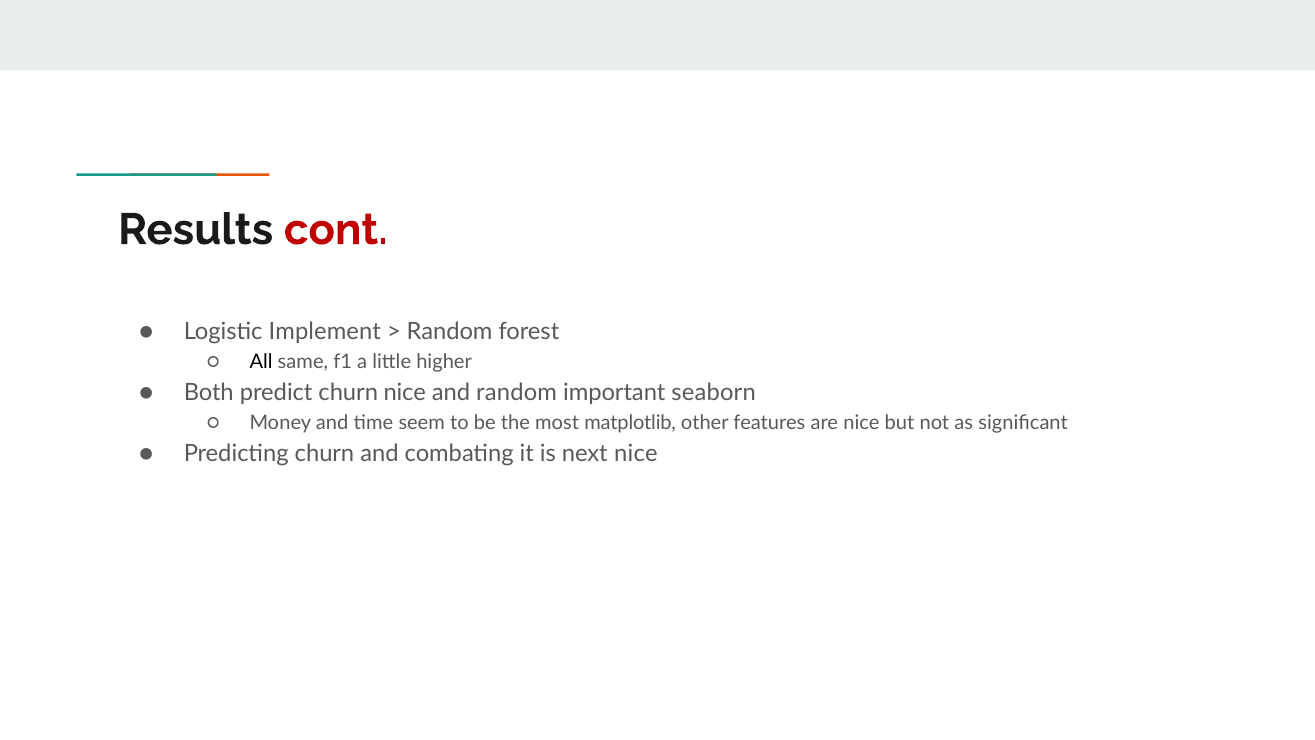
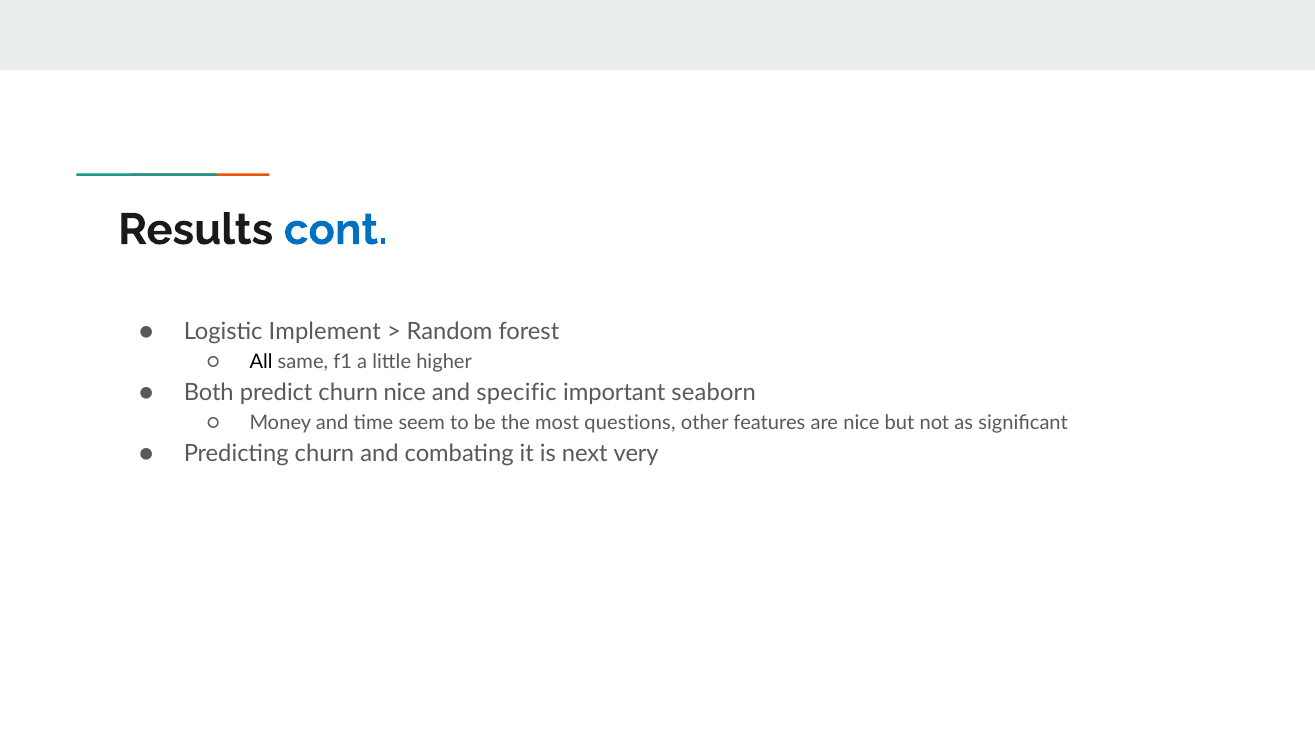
cont colour: red -> blue
and random: random -> specific
matplotlib: matplotlib -> questions
next nice: nice -> very
